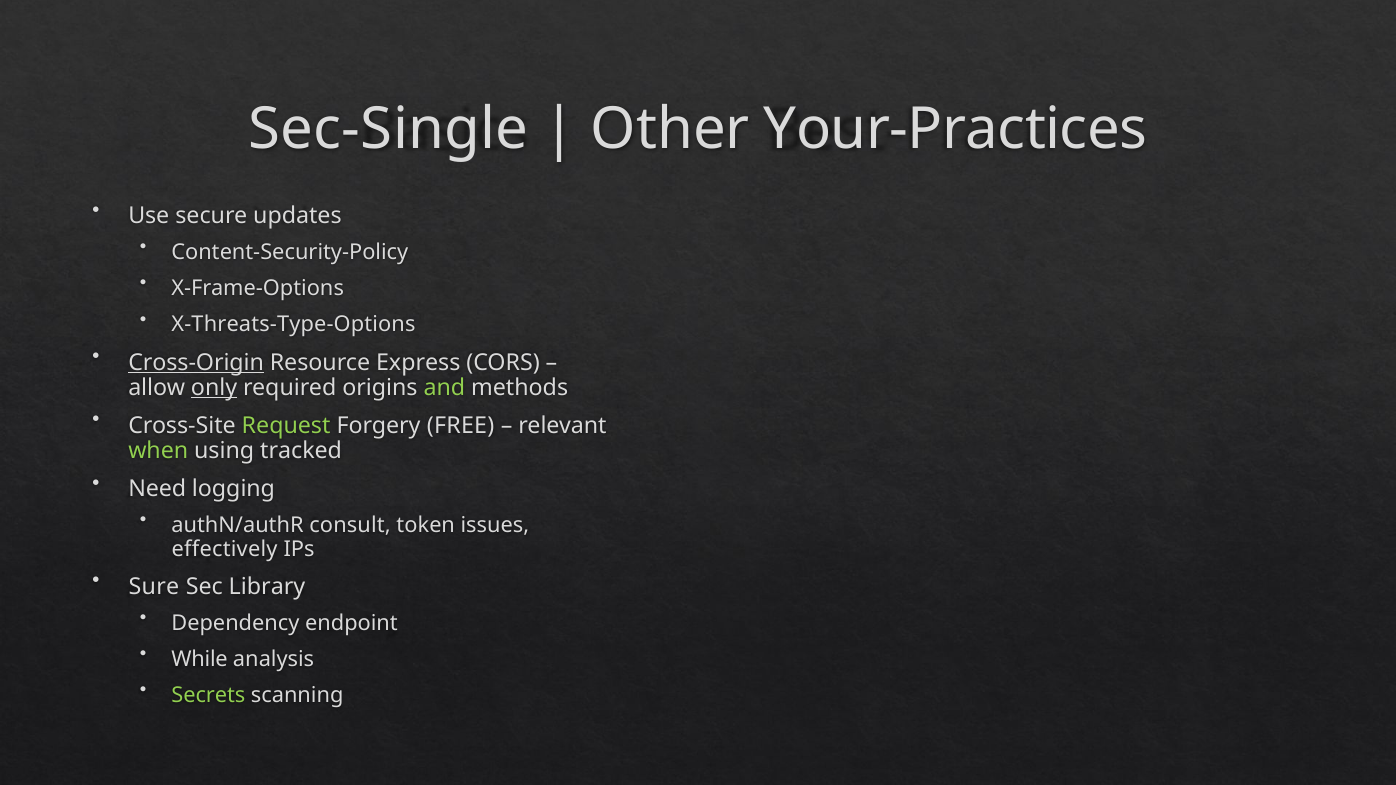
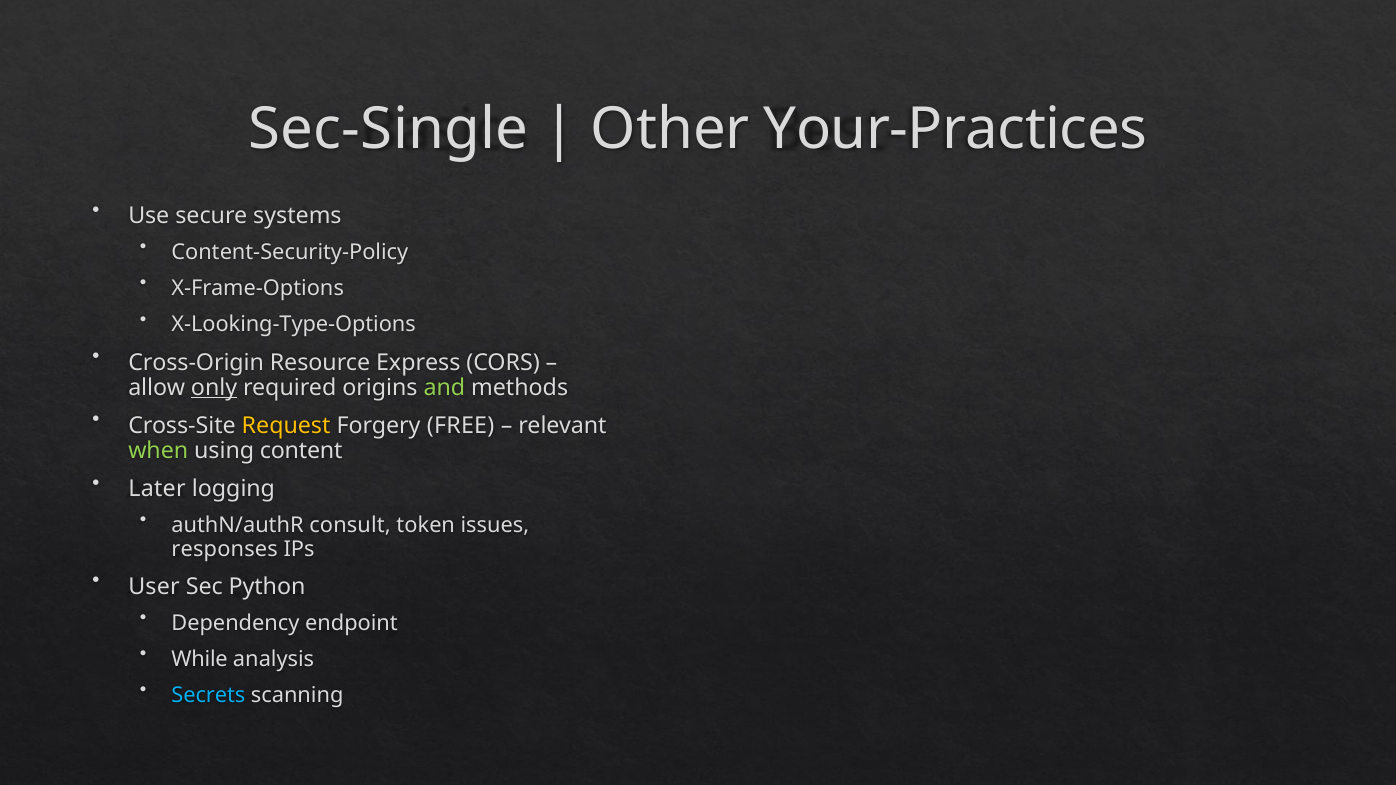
updates: updates -> systems
X-Threats-Type-Options: X-Threats-Type-Options -> X-Looking-Type-Options
Cross-Origin underline: present -> none
Request colour: light green -> yellow
tracked: tracked -> content
Need: Need -> Later
effectively: effectively -> responses
Sure: Sure -> User
Library: Library -> Python
Secrets colour: light green -> light blue
